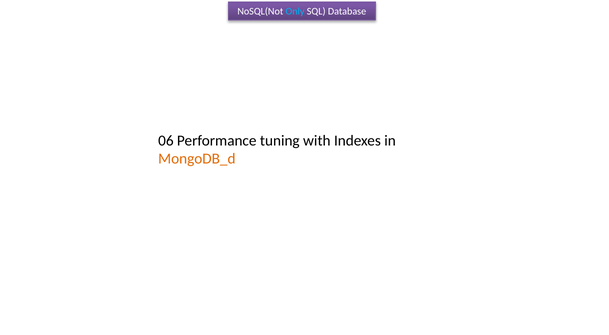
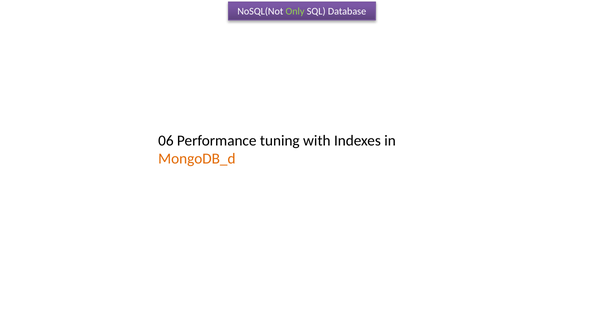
Only colour: light blue -> light green
